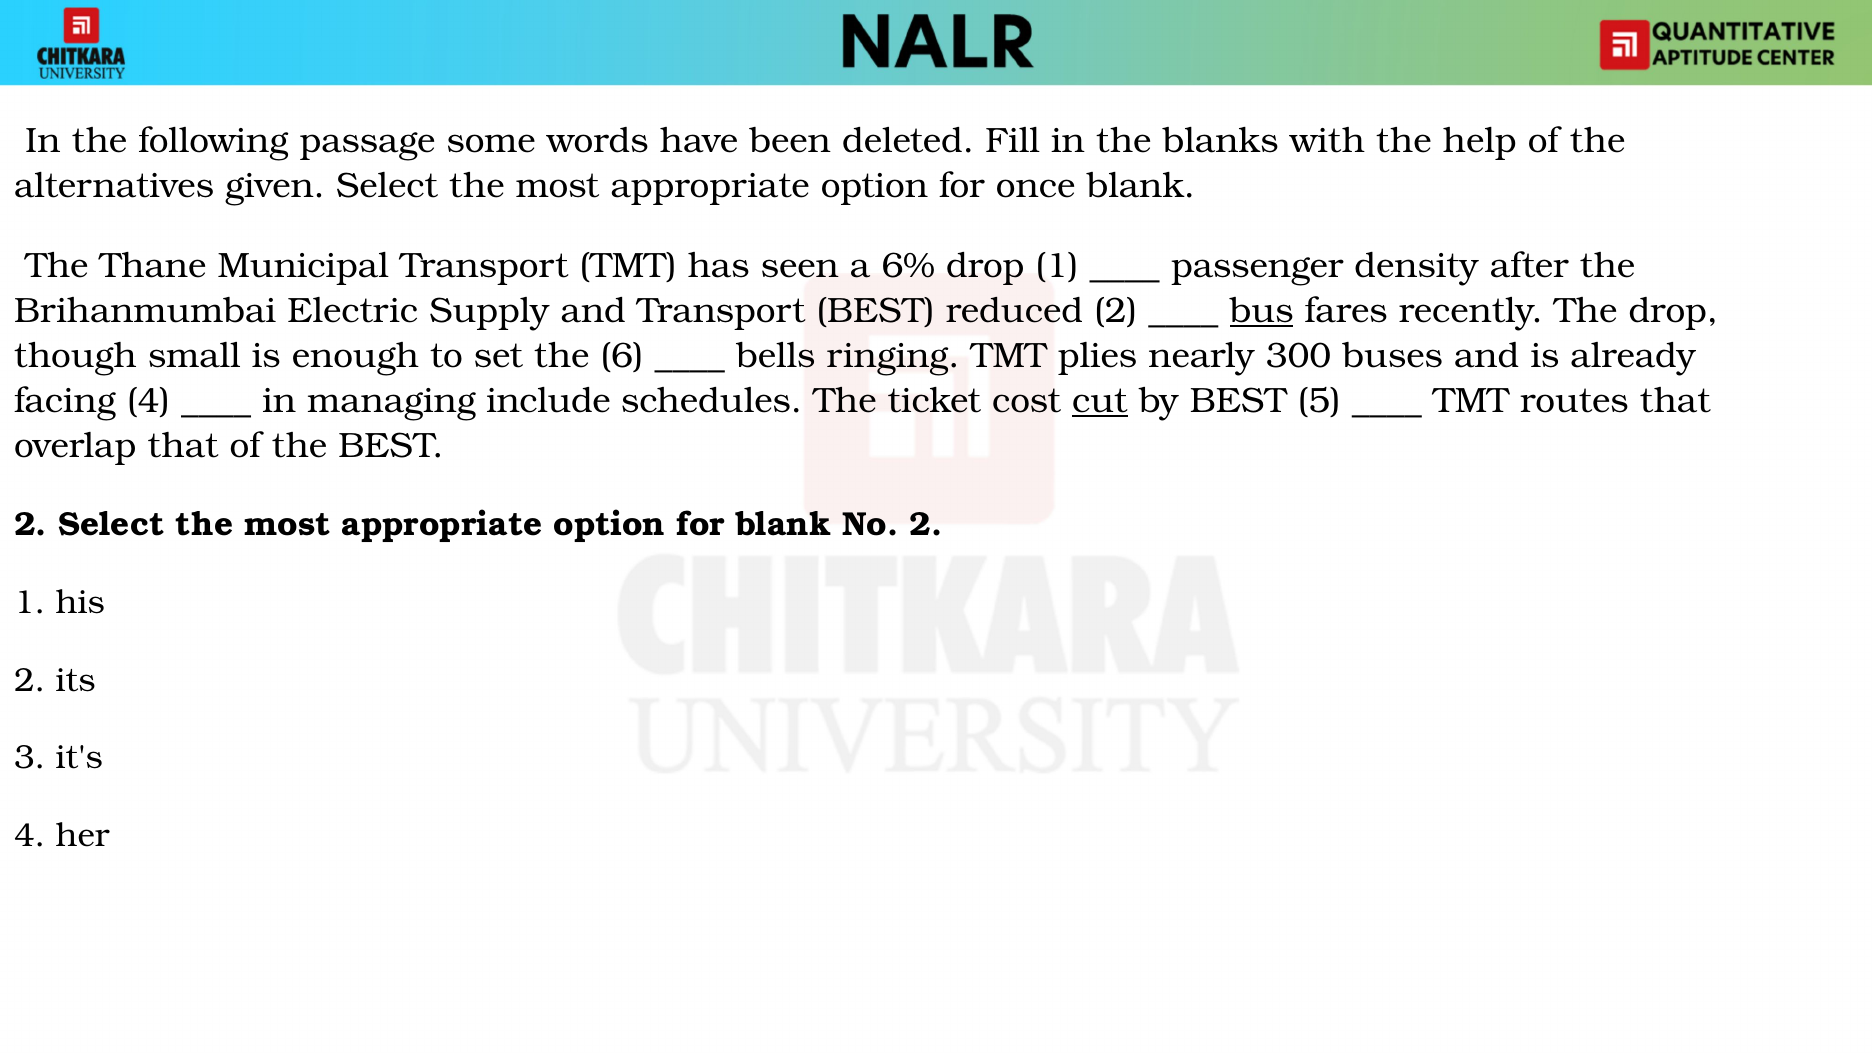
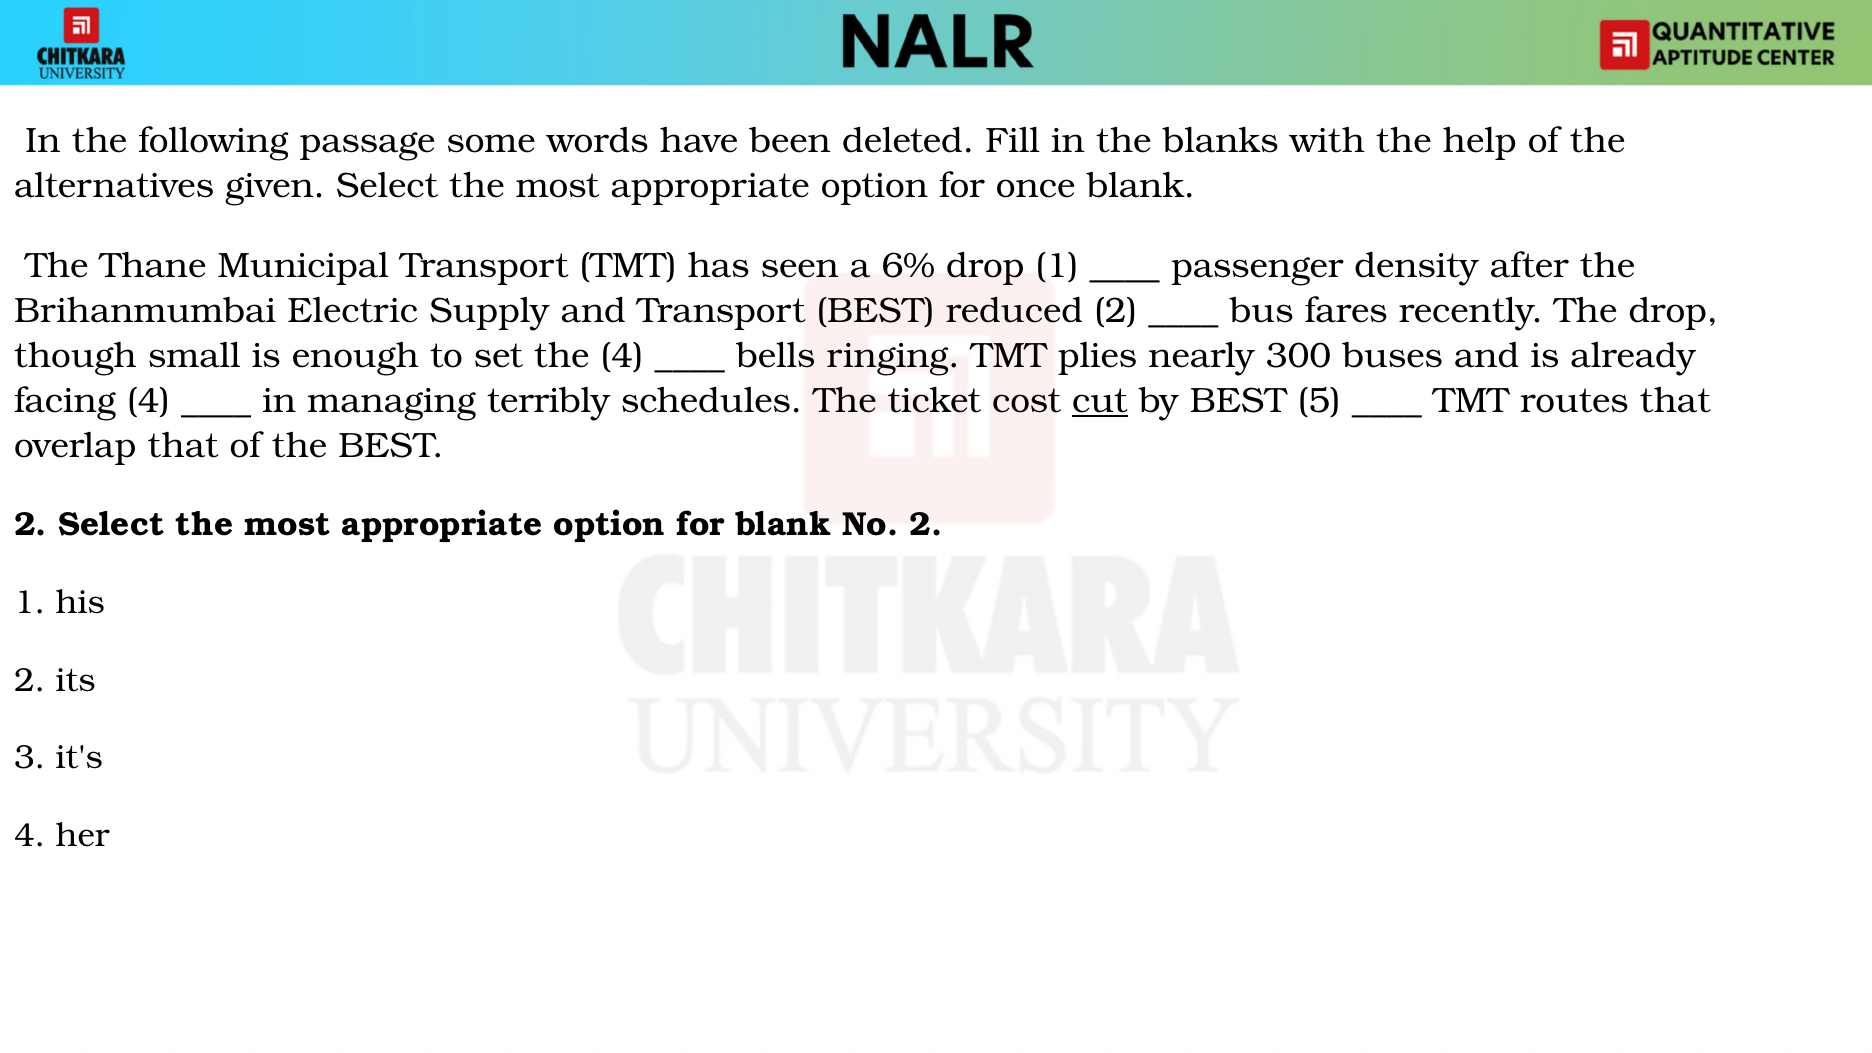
bus underline: present -> none
the 6: 6 -> 4
include: include -> terribly
